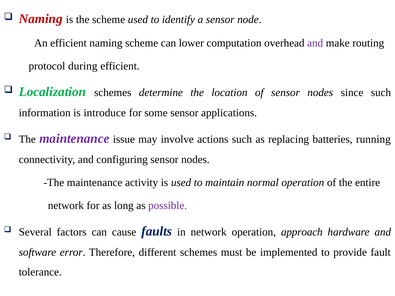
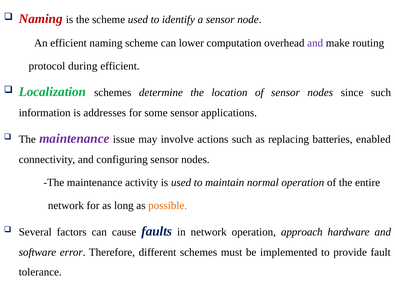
introduce: introduce -> addresses
running: running -> enabled
possible colour: purple -> orange
